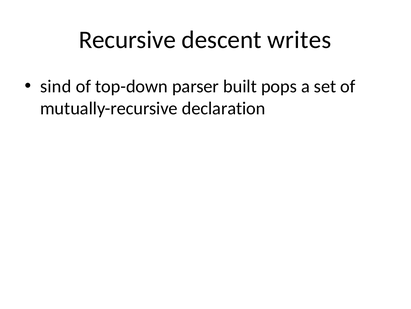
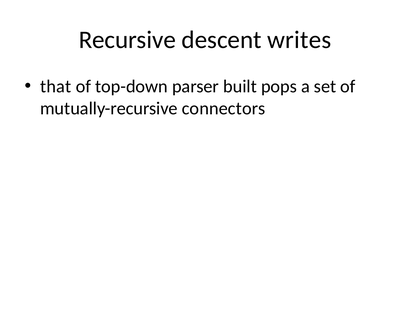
sind: sind -> that
declaration: declaration -> connectors
